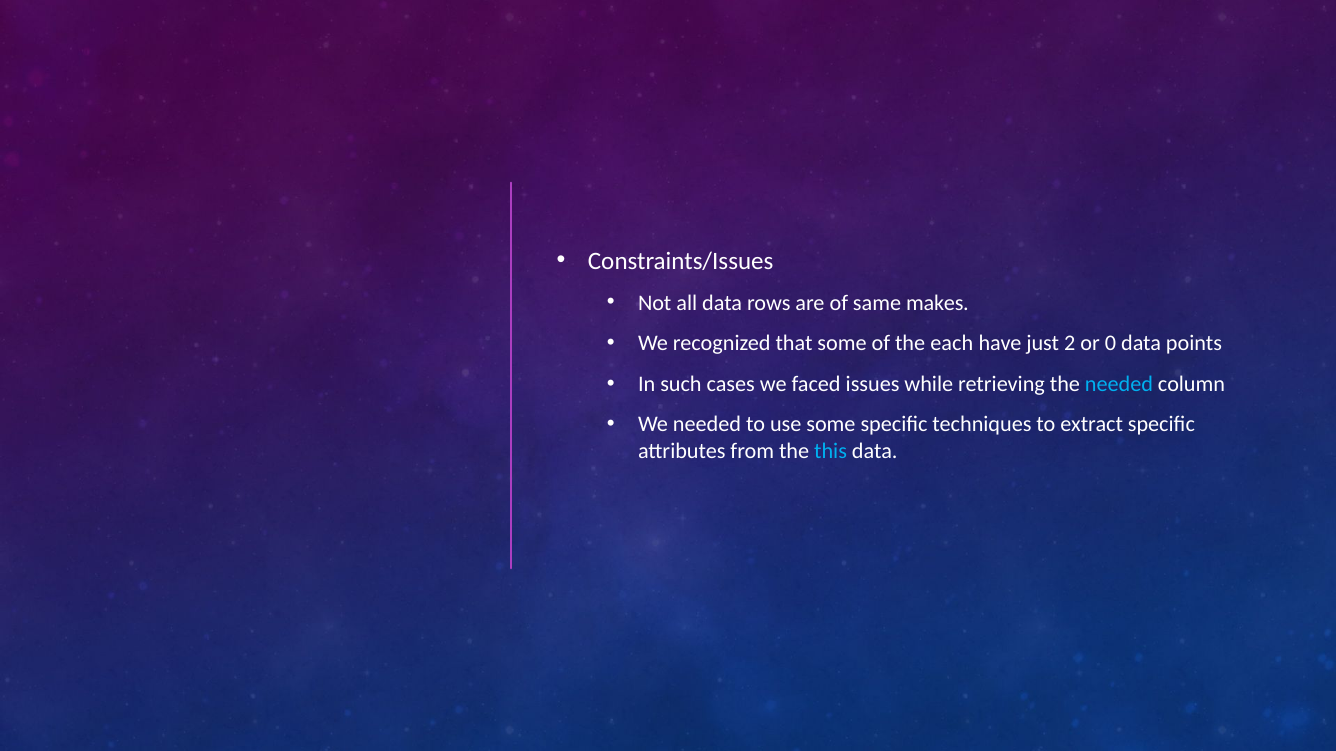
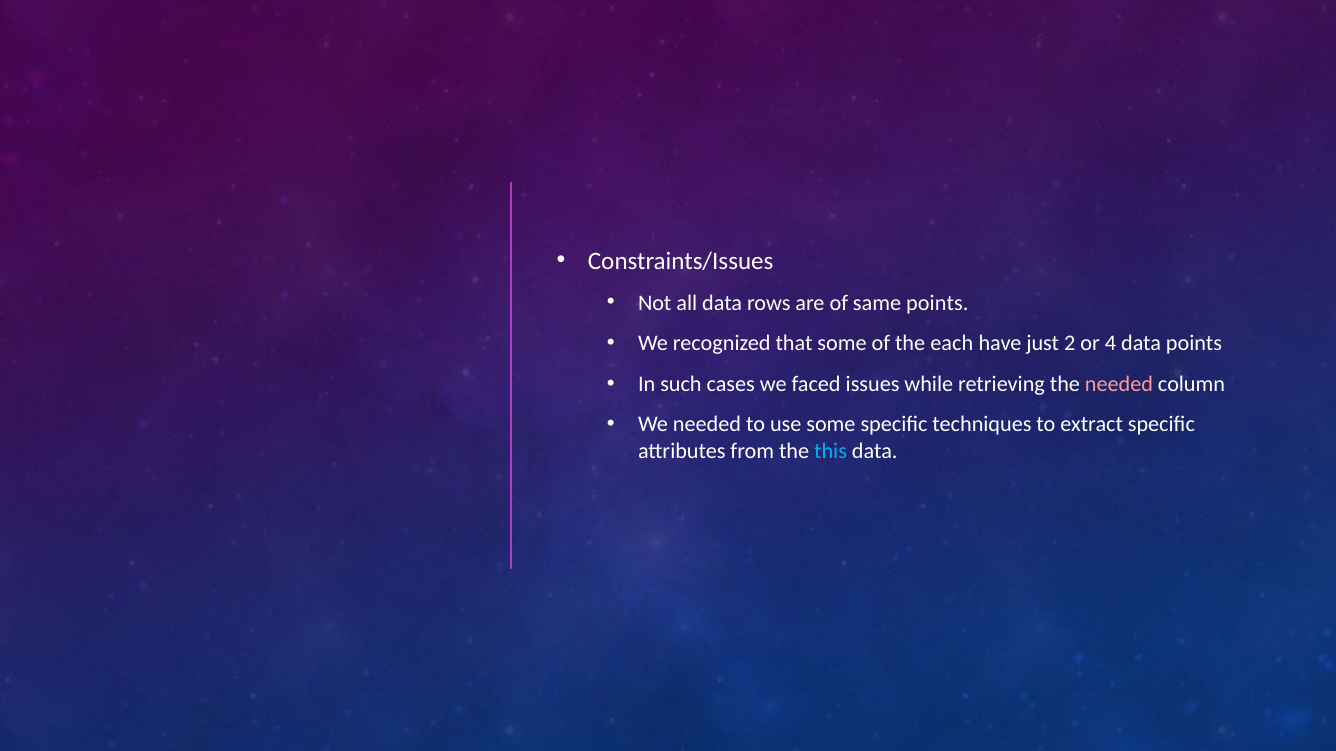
same makes: makes -> points
0: 0 -> 4
needed at (1119, 384) colour: light blue -> pink
